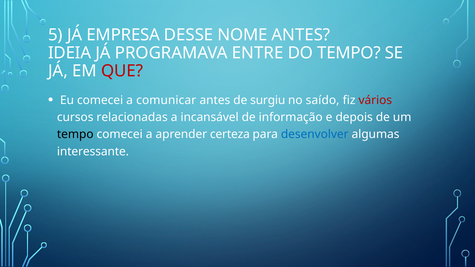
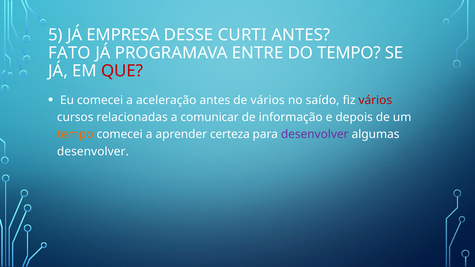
NOME: NOME -> CURTI
IDEIA: IDEIA -> FATO
comunicar: comunicar -> aceleração
de surgiu: surgiu -> vários
incansável: incansável -> comunicar
tempo at (75, 134) colour: black -> orange
desenvolver at (315, 134) colour: blue -> purple
interessante at (93, 152): interessante -> desenvolver
